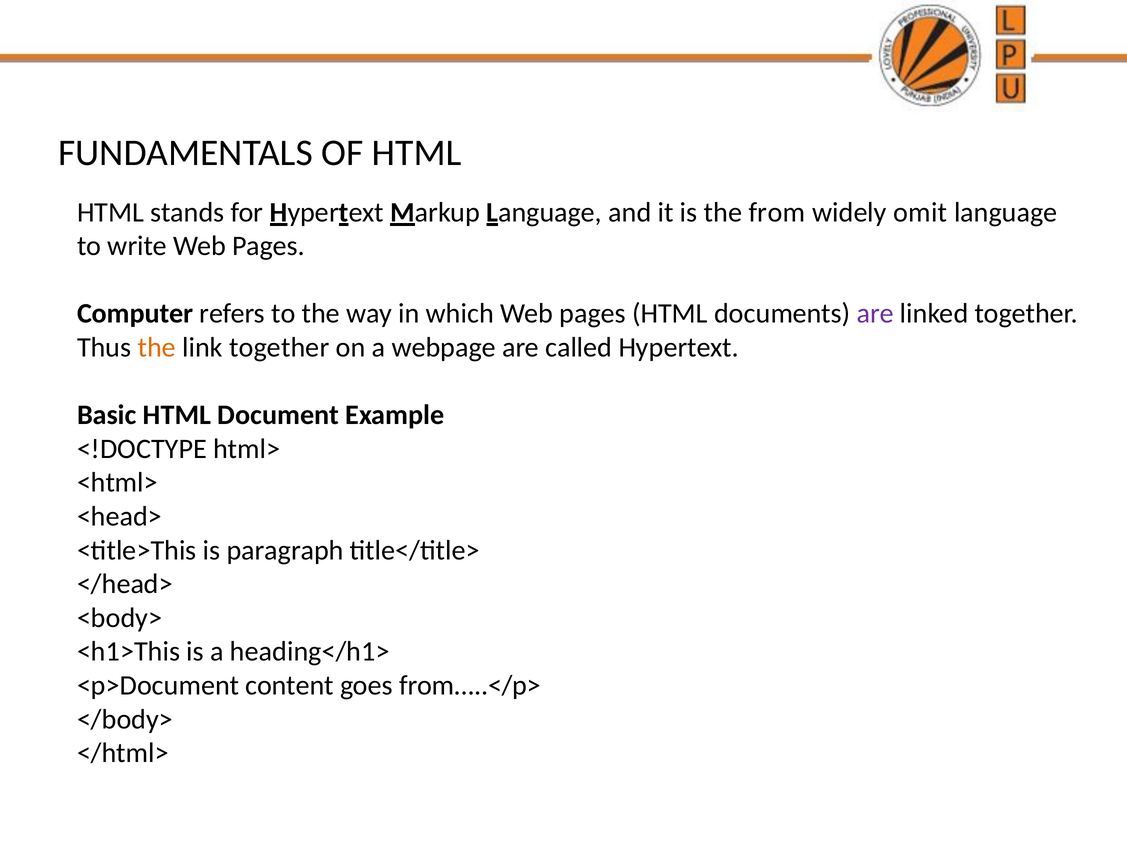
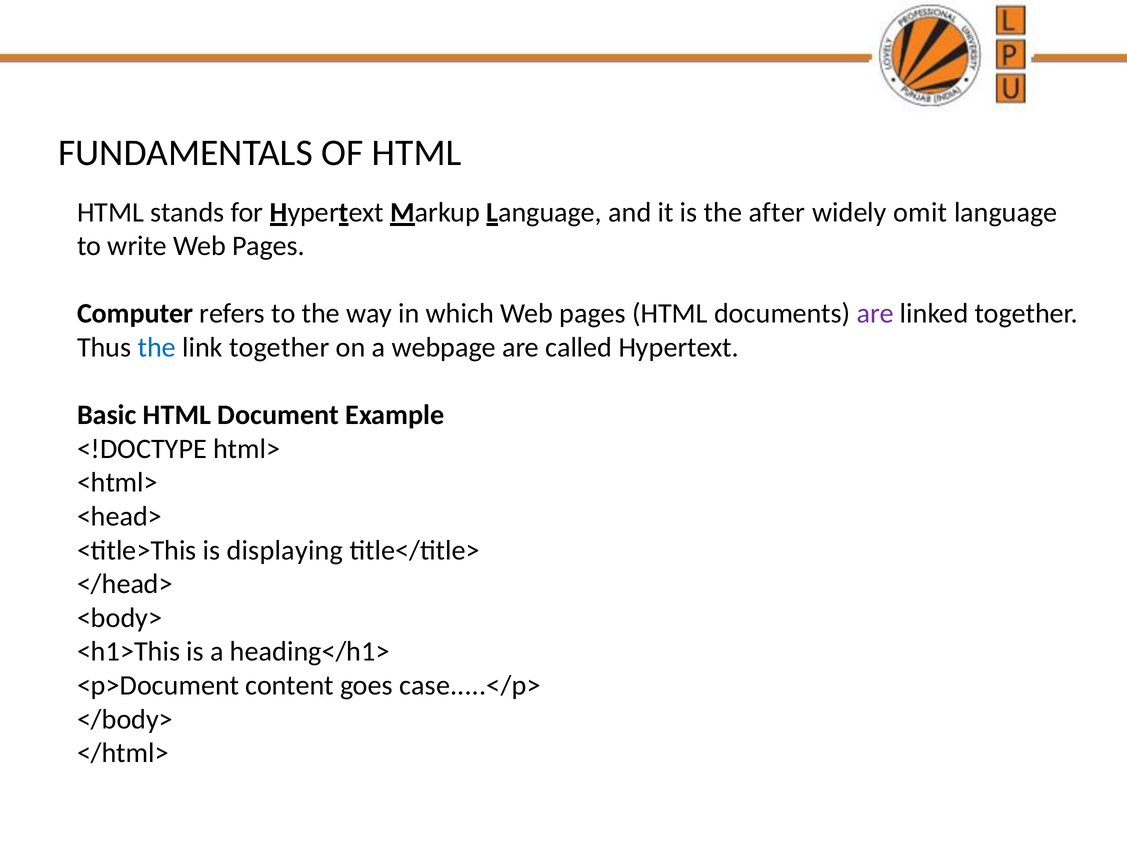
from: from -> after
the at (157, 348) colour: orange -> blue
paragraph: paragraph -> displaying
from.....</p>: from.....</p> -> case.....</p>
